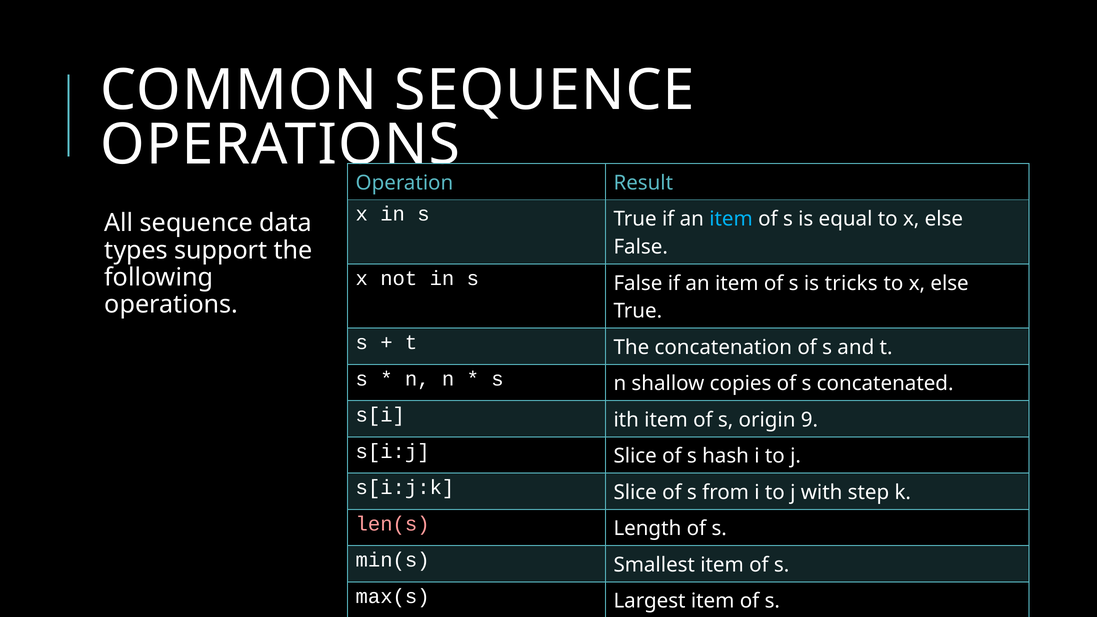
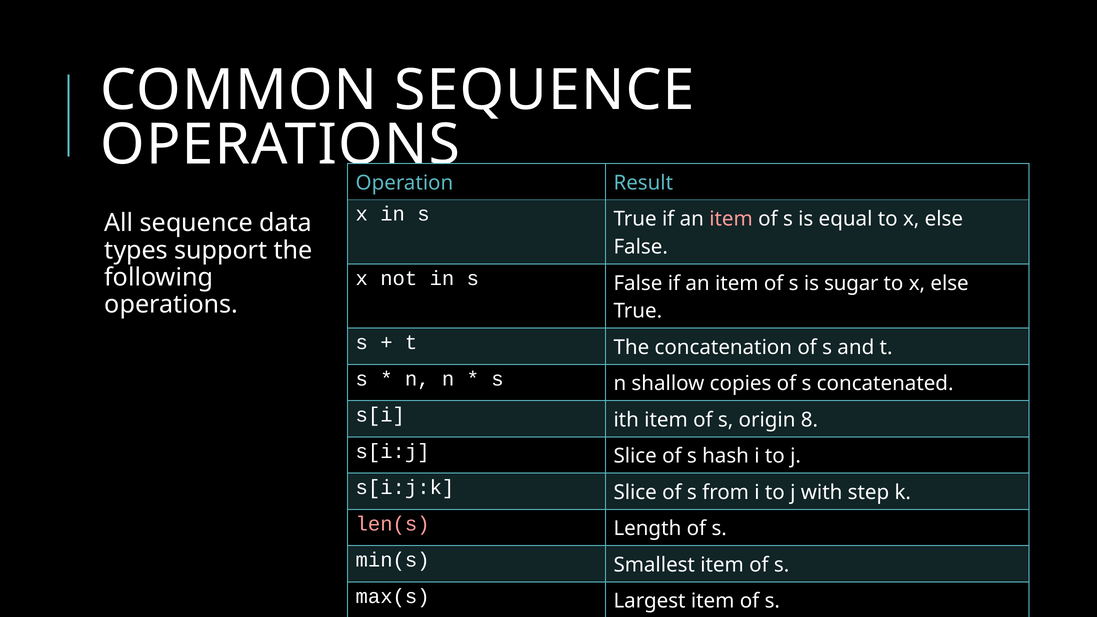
item at (731, 219) colour: light blue -> pink
tricks: tricks -> sugar
9: 9 -> 8
